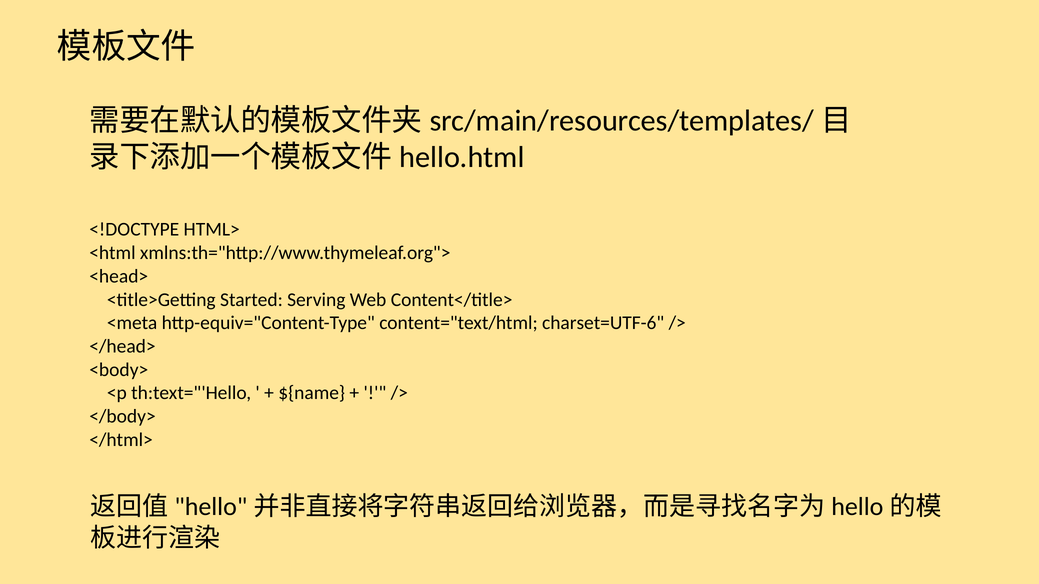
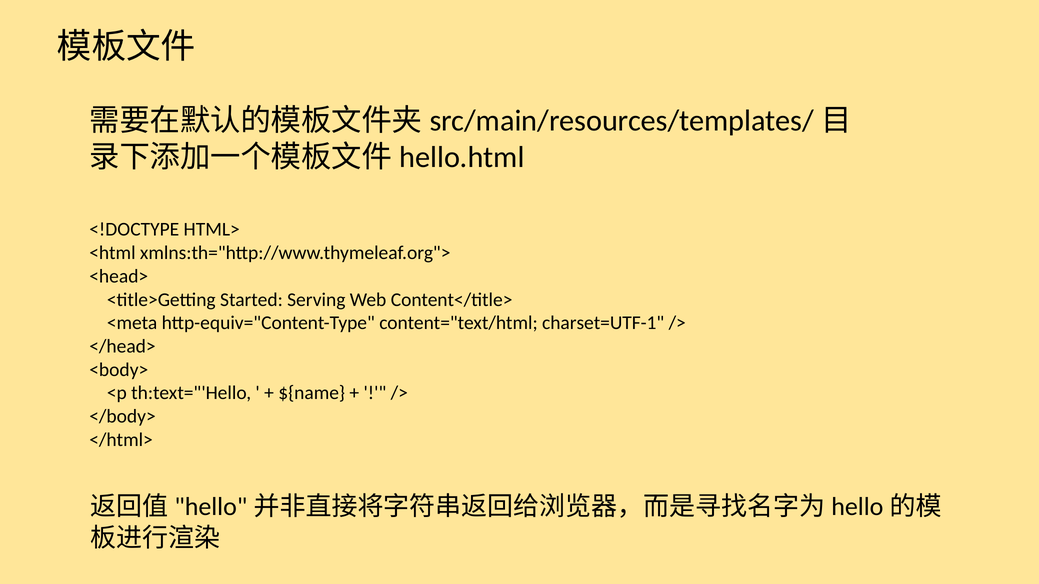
charset=UTF-6: charset=UTF-6 -> charset=UTF-1
